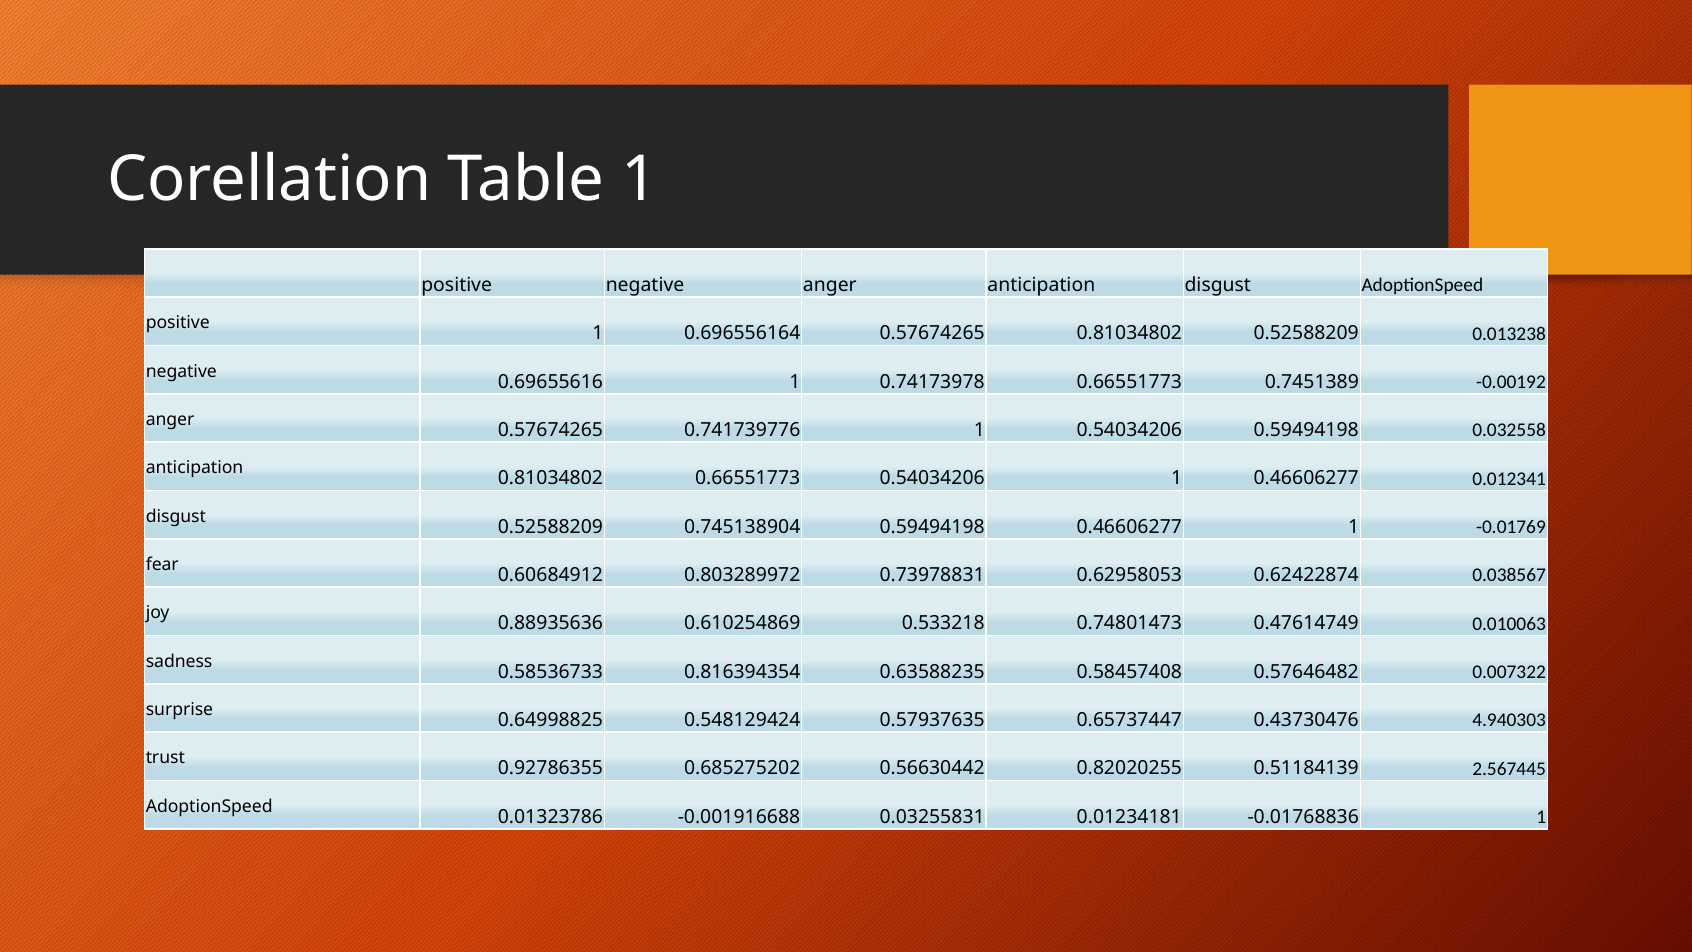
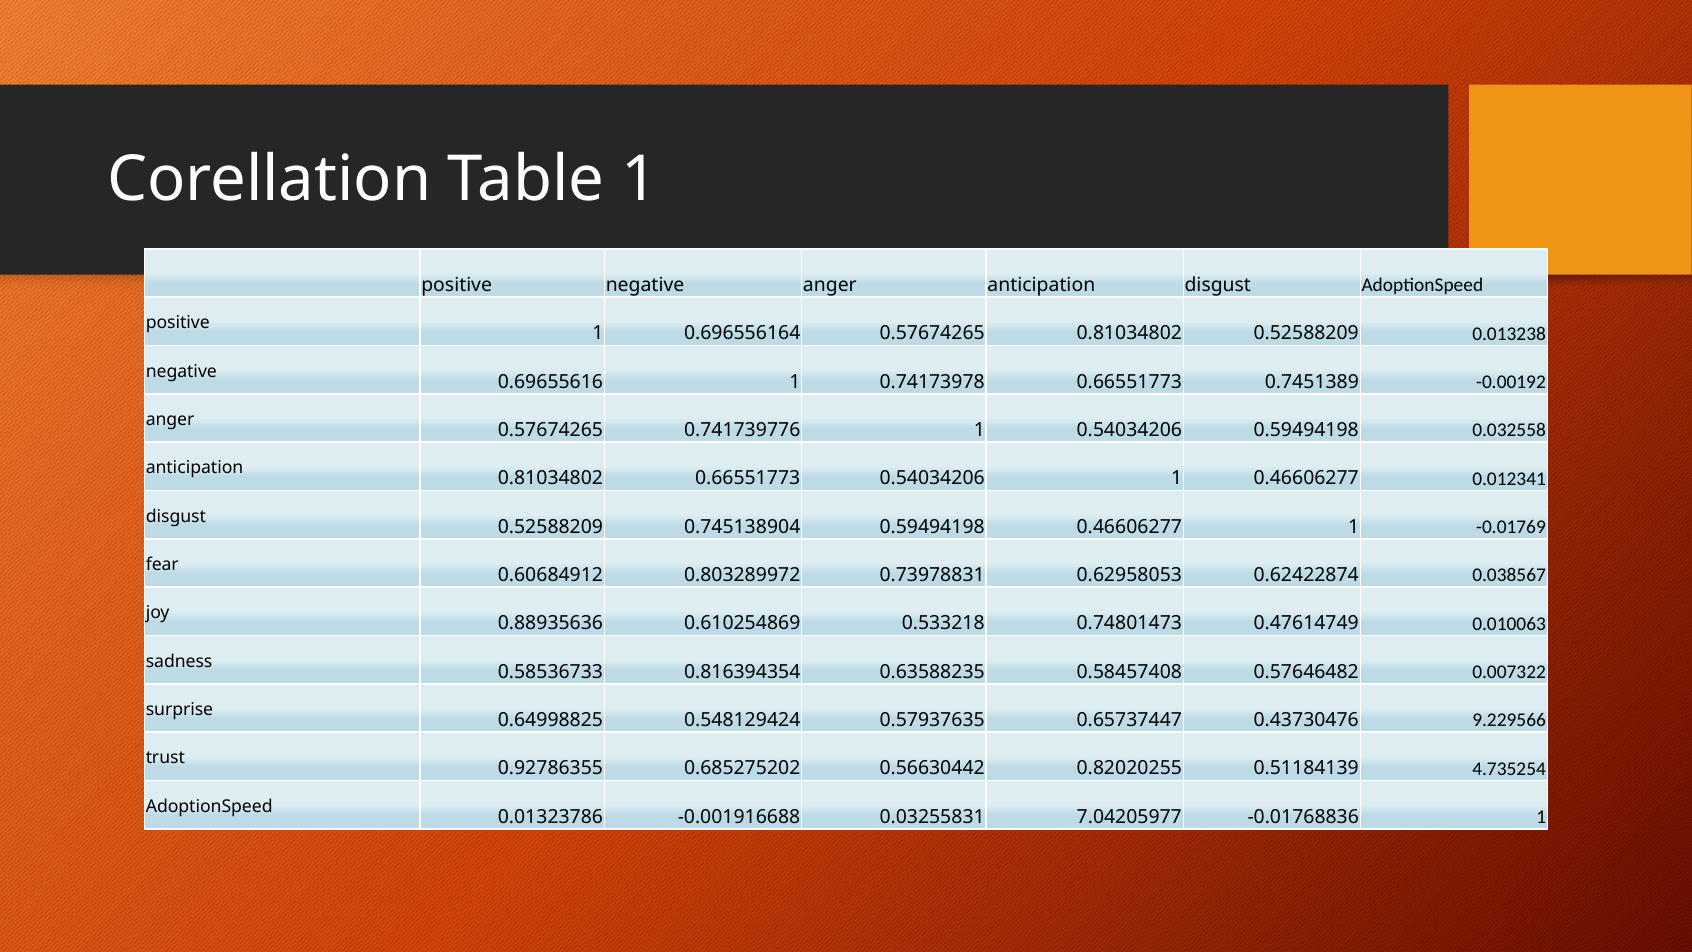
4.940303: 4.940303 -> 9.229566
2.567445: 2.567445 -> 4.735254
0.01234181: 0.01234181 -> 7.04205977
